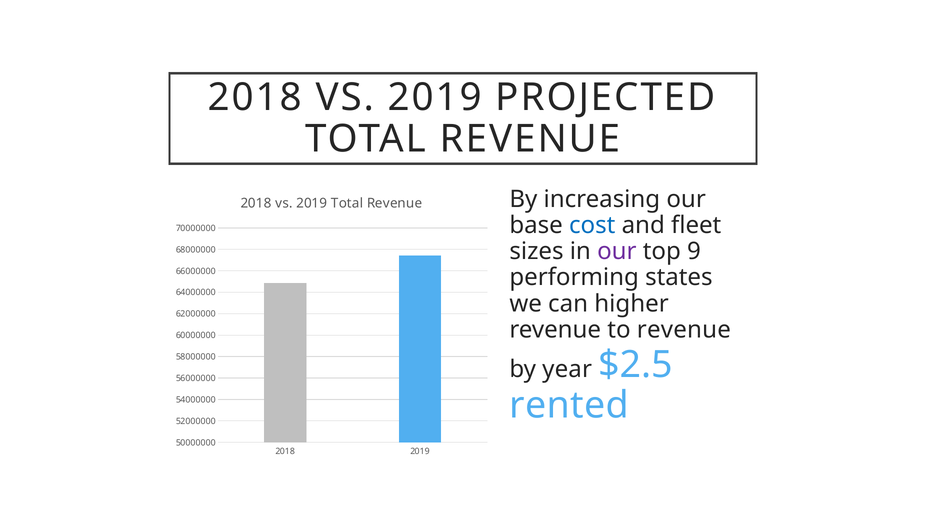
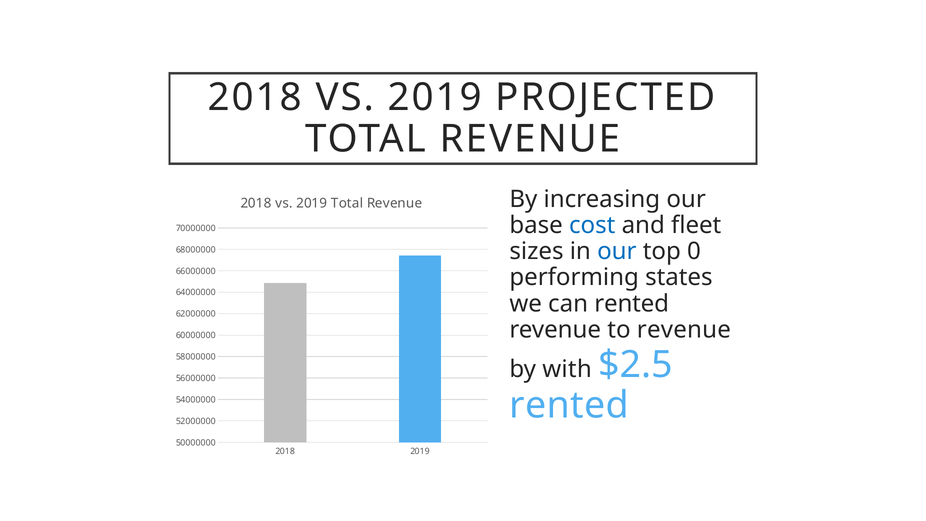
our at (617, 251) colour: purple -> blue
9: 9 -> 0
can higher: higher -> rented
year: year -> with
